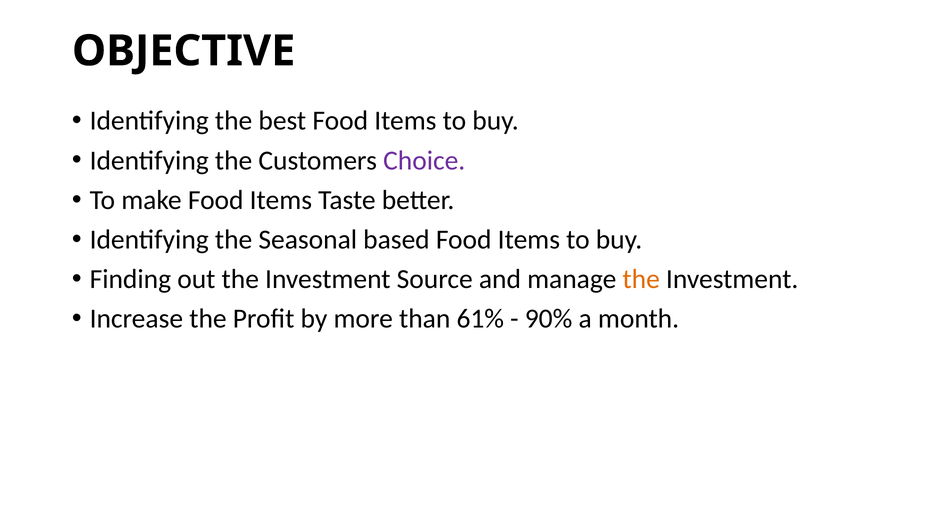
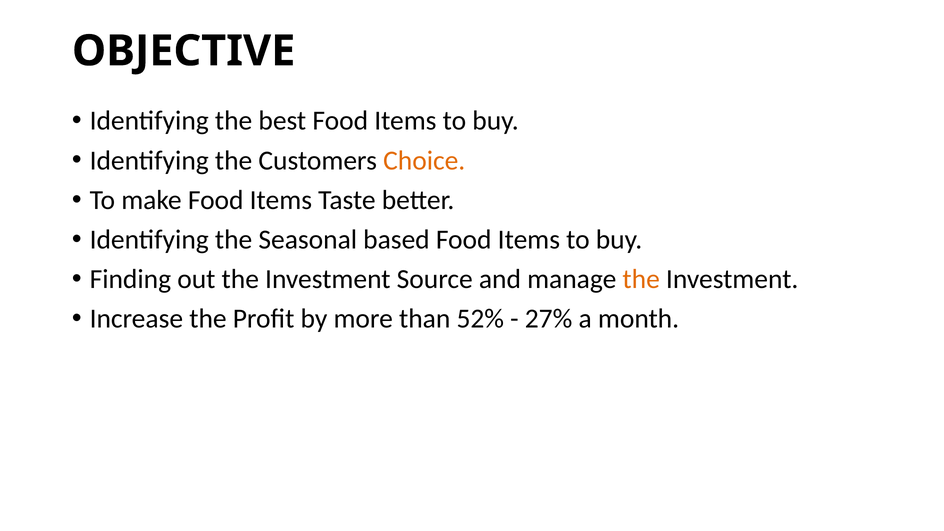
Choice colour: purple -> orange
61%: 61% -> 52%
90%: 90% -> 27%
